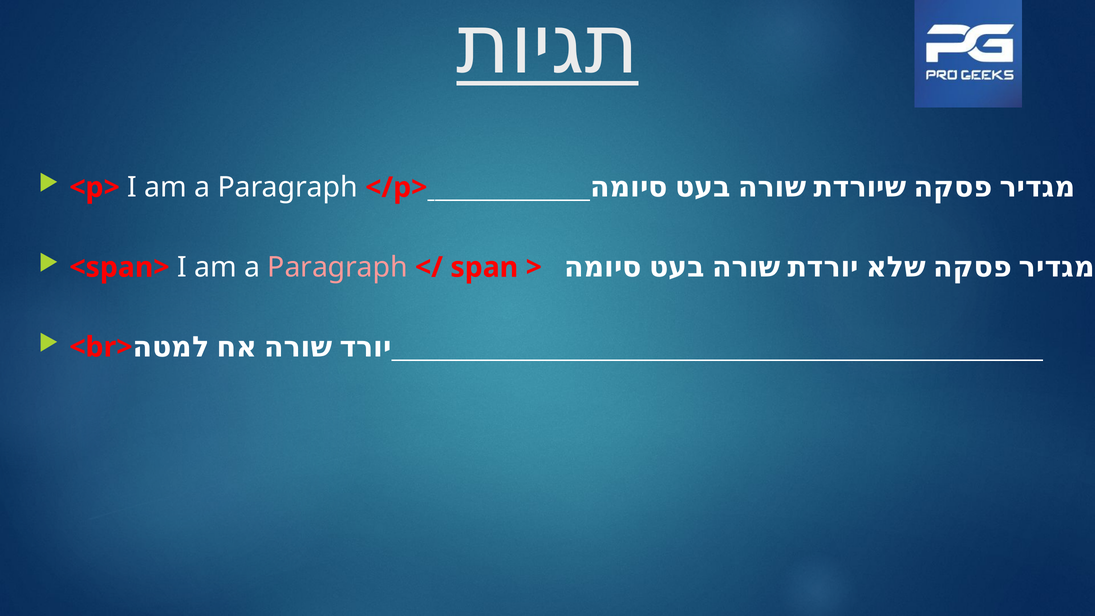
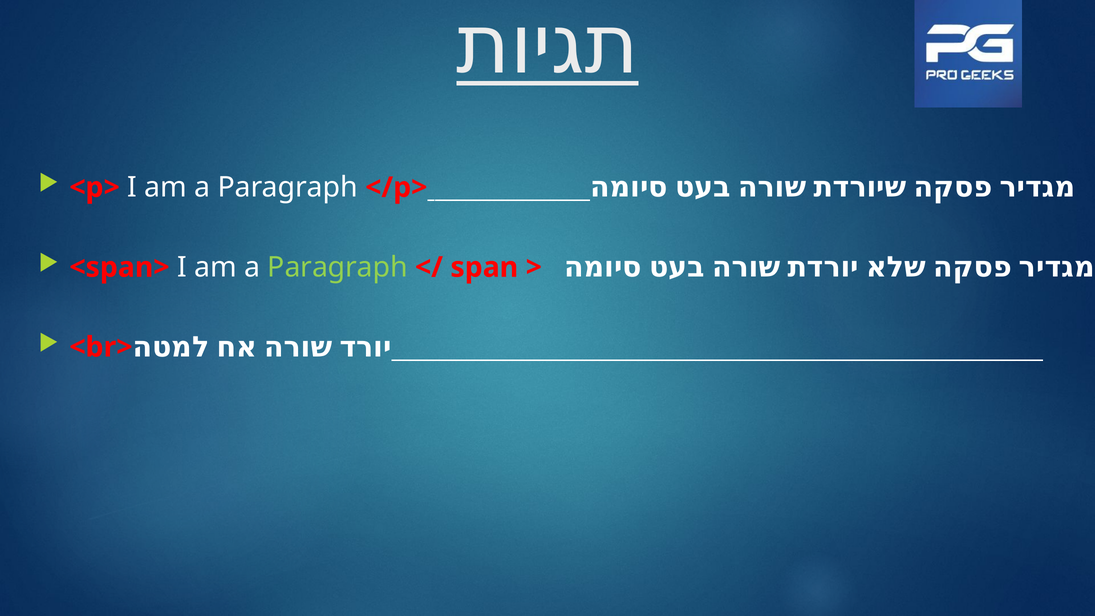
Paragraph at (338, 267) colour: pink -> light green
